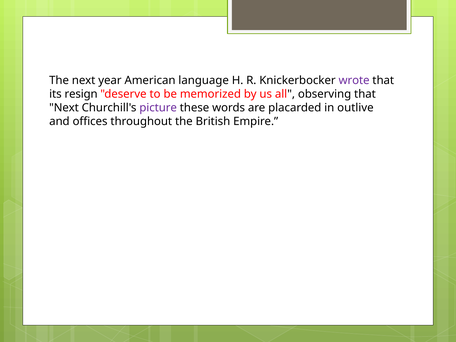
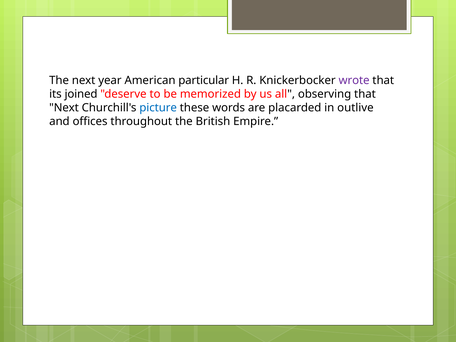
language: language -> particular
resign: resign -> joined
picture colour: purple -> blue
